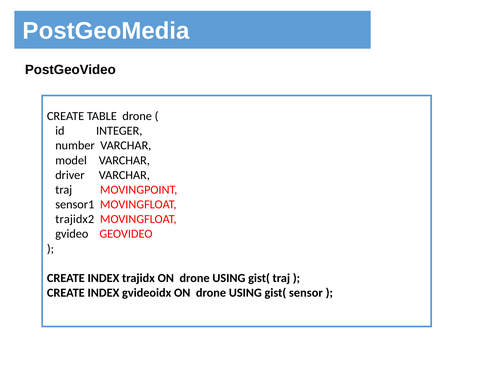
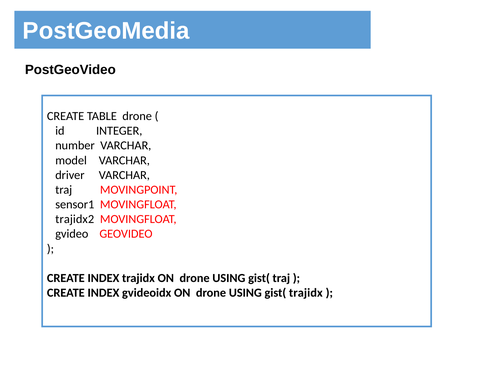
gist( sensor: sensor -> trajidx
